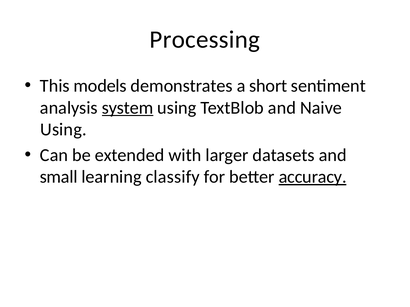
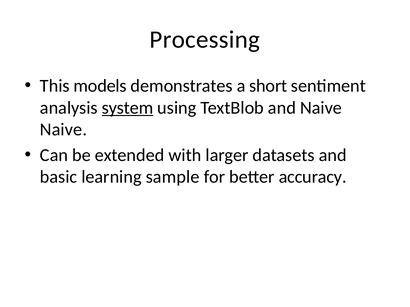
Using at (63, 130): Using -> Naive
small: small -> basic
classify: classify -> sample
accuracy underline: present -> none
